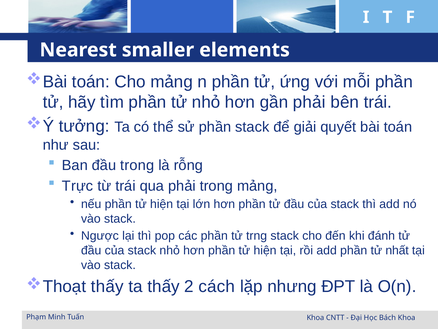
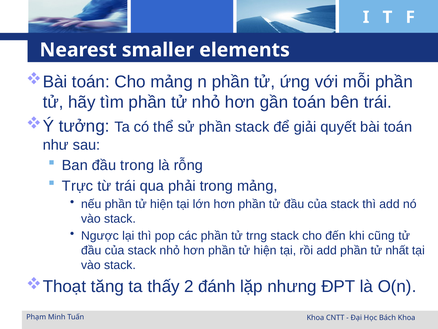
gần phải: phải -> toán
đánh: đánh -> cũng
thấy at (107, 286): thấy -> tăng
cách: cách -> đánh
